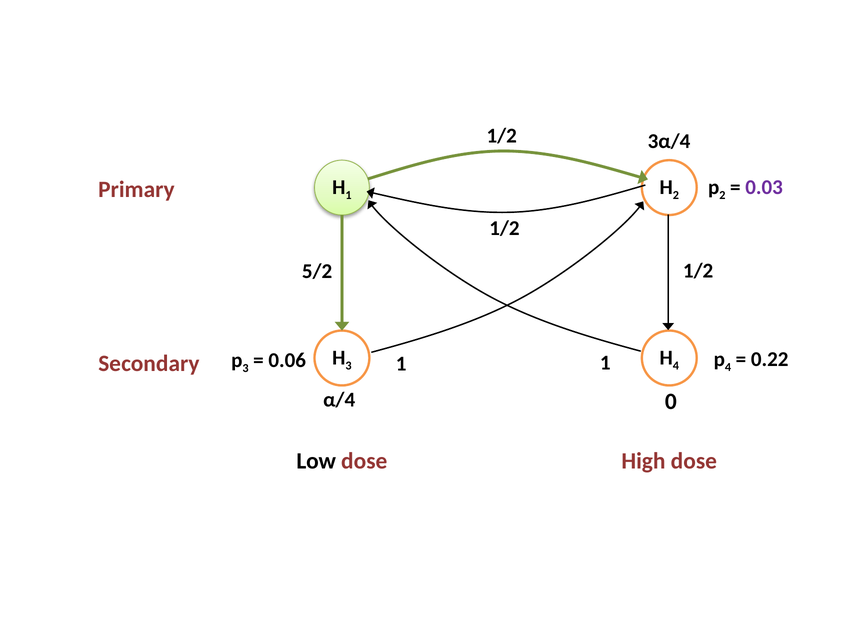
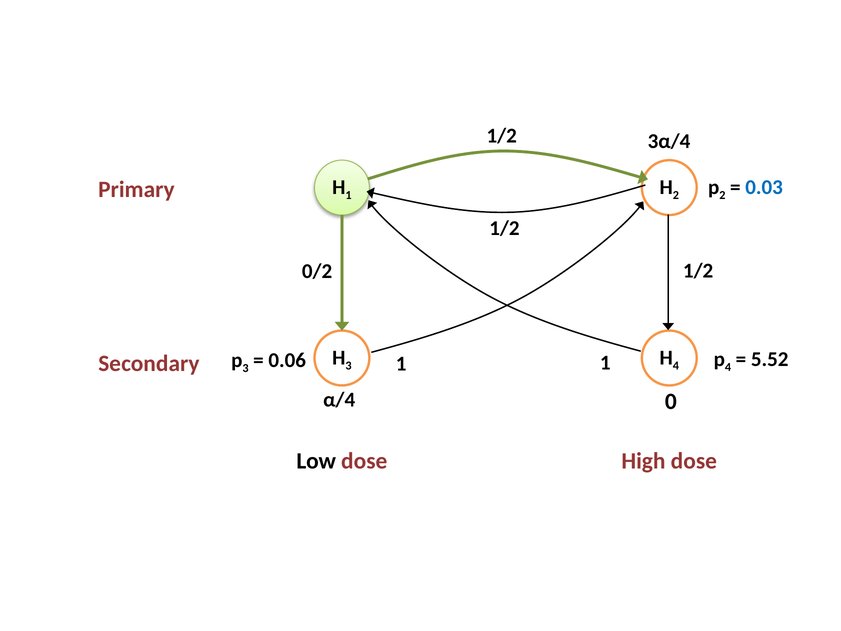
0.03 colour: purple -> blue
5/2: 5/2 -> 0/2
0.22: 0.22 -> 5.52
